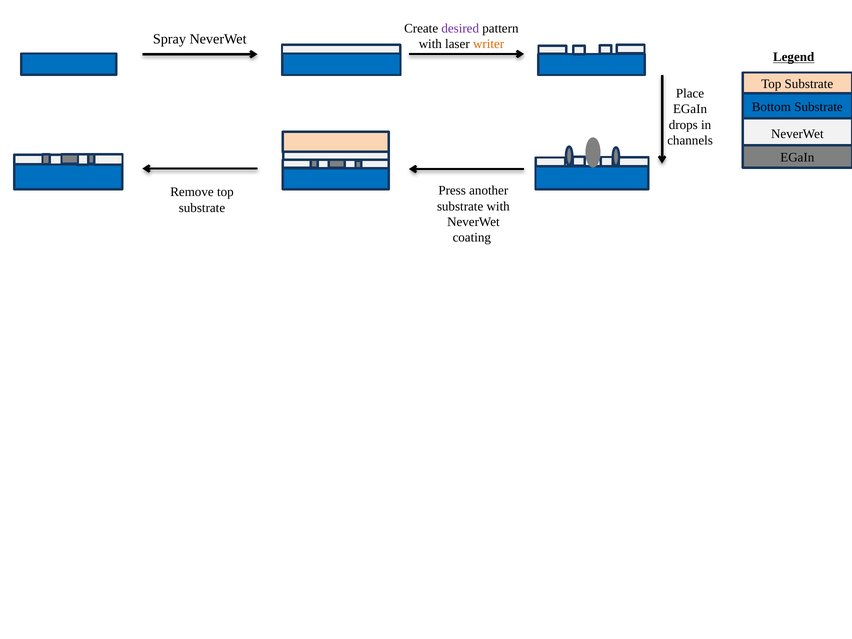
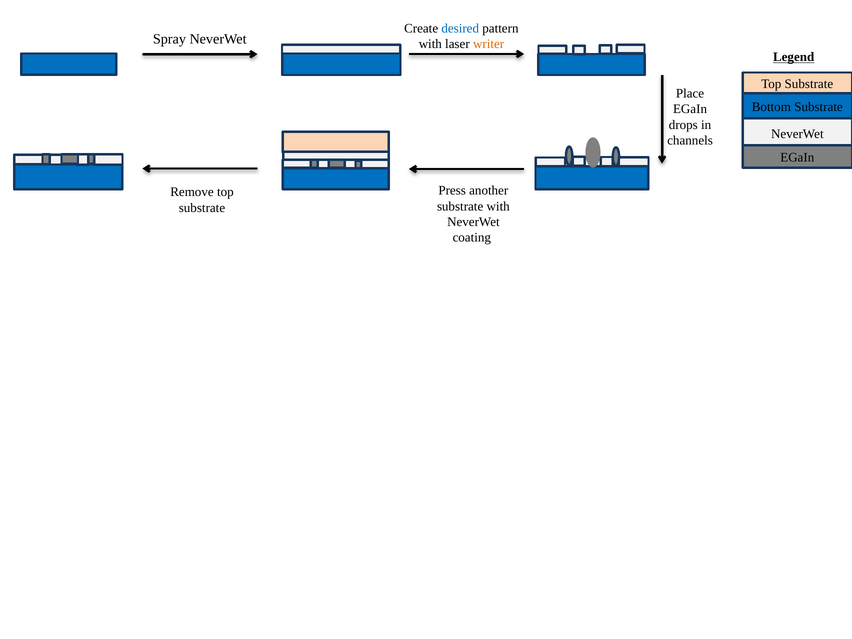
desired colour: purple -> blue
